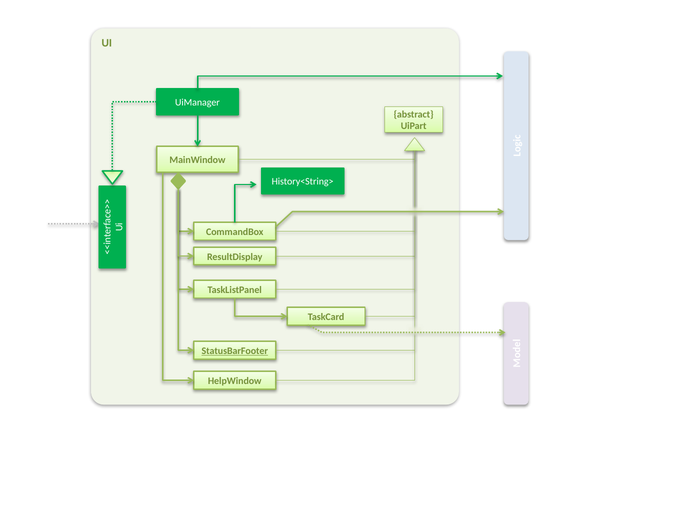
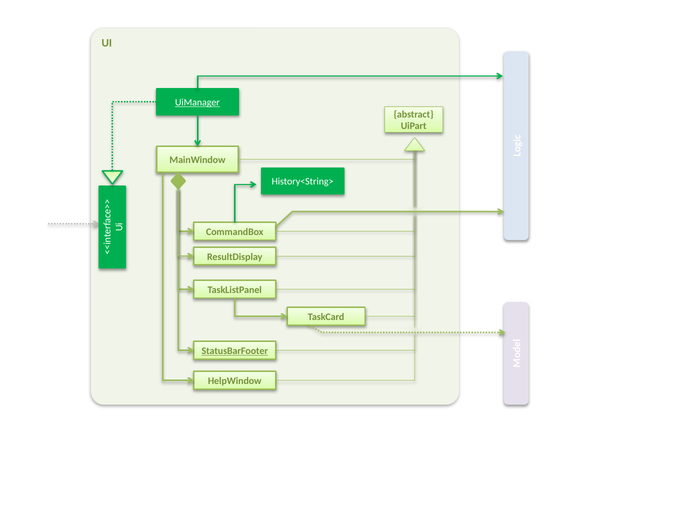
UiManager underline: none -> present
